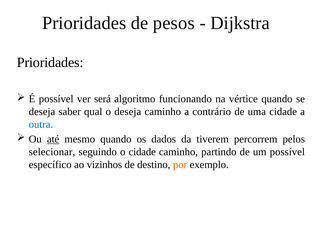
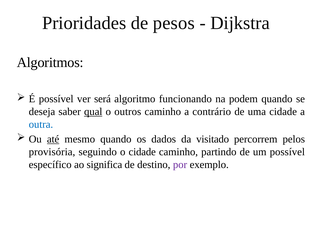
Prioridades at (50, 62): Prioridades -> Algoritmos
vértice: vértice -> podem
qual underline: none -> present
o deseja: deseja -> outros
tiverem: tiverem -> visitado
selecionar: selecionar -> provisória
vizinhos: vizinhos -> significa
por colour: orange -> purple
